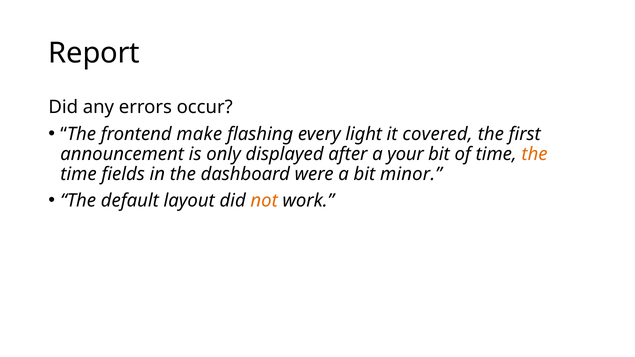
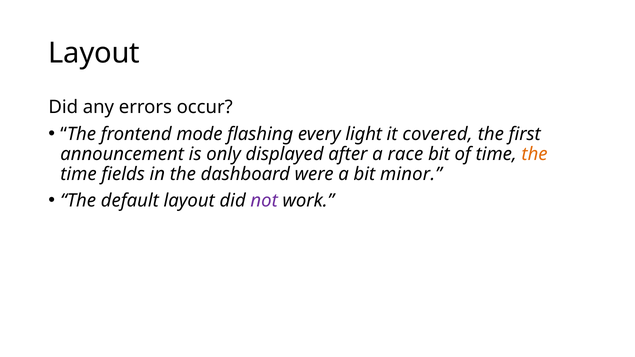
Report at (94, 53): Report -> Layout
make: make -> mode
your: your -> race
not colour: orange -> purple
